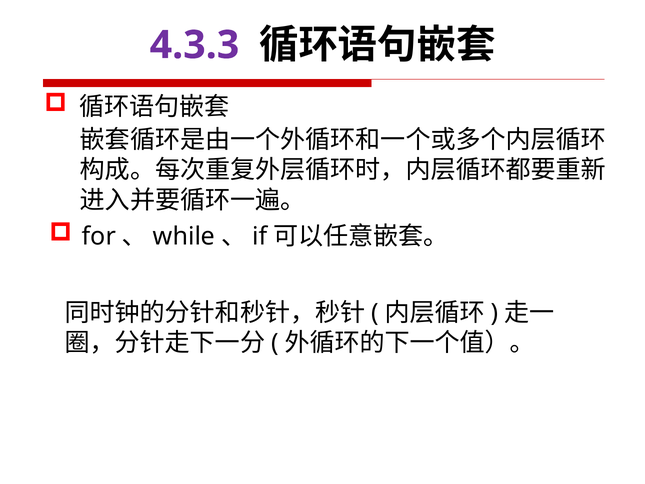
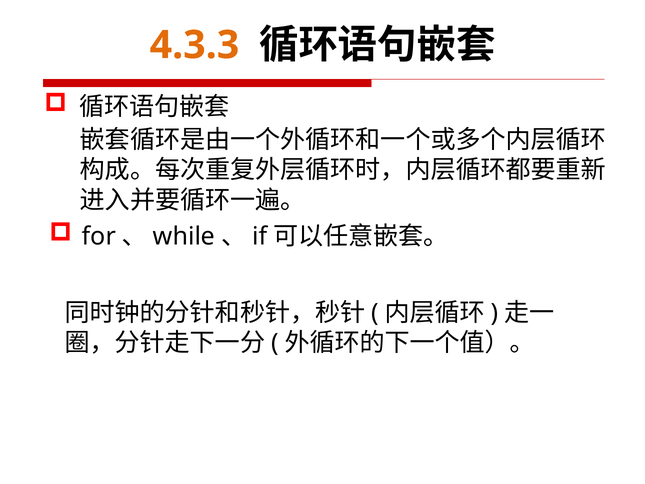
4.3.3 colour: purple -> orange
